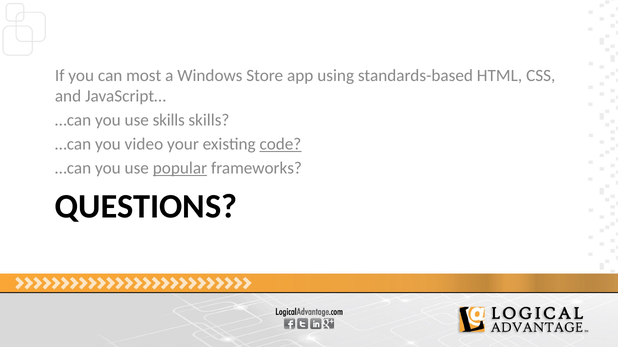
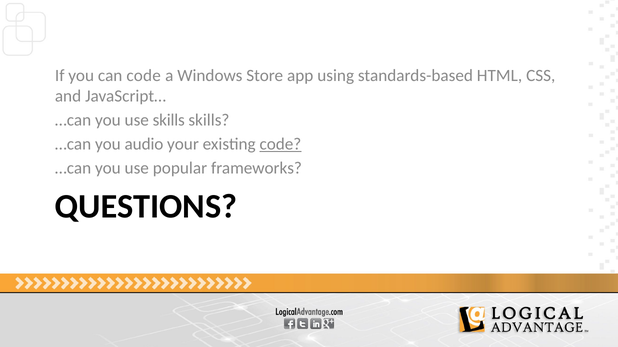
can most: most -> code
video: video -> audio
popular underline: present -> none
